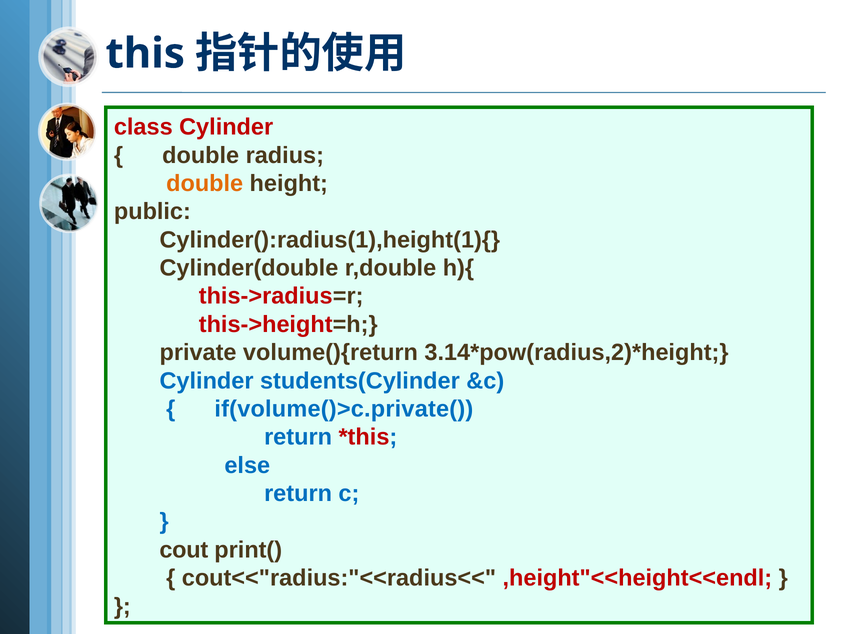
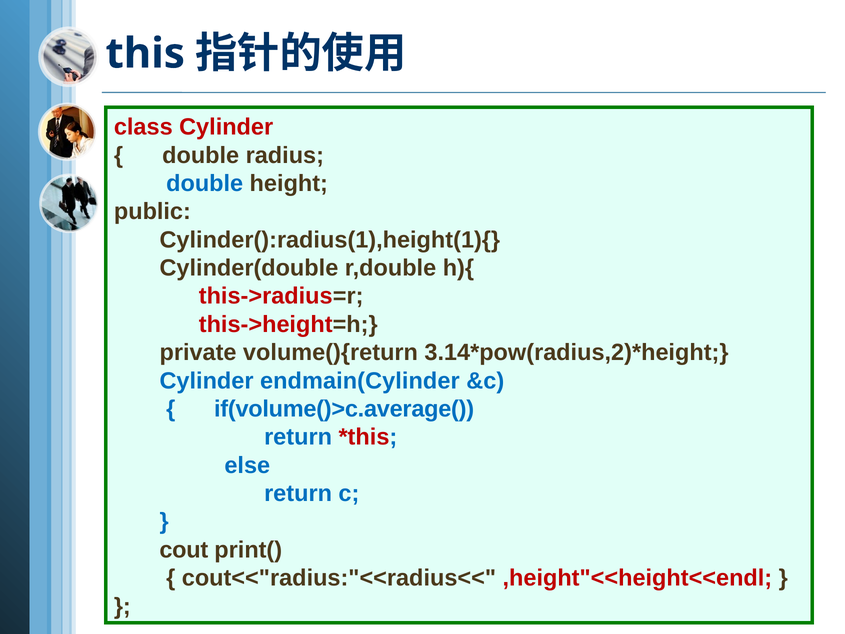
double at (205, 183) colour: orange -> blue
students(Cylinder: students(Cylinder -> endmain(Cylinder
if(volume()>c.private(: if(volume()>c.private( -> if(volume()>c.average(
